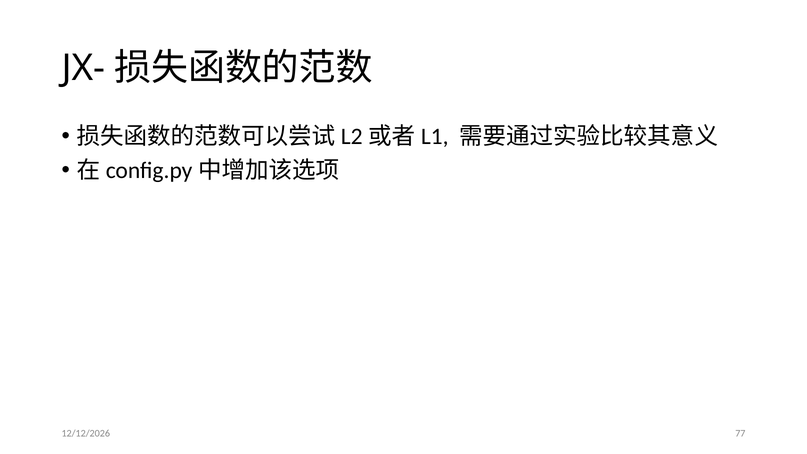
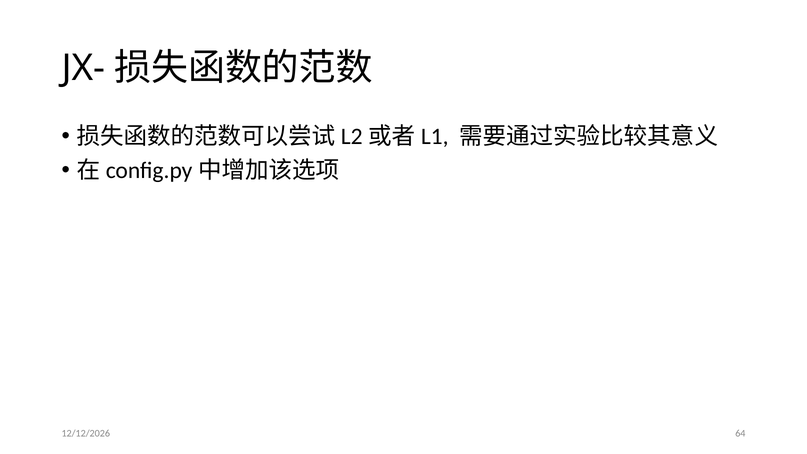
77: 77 -> 64
